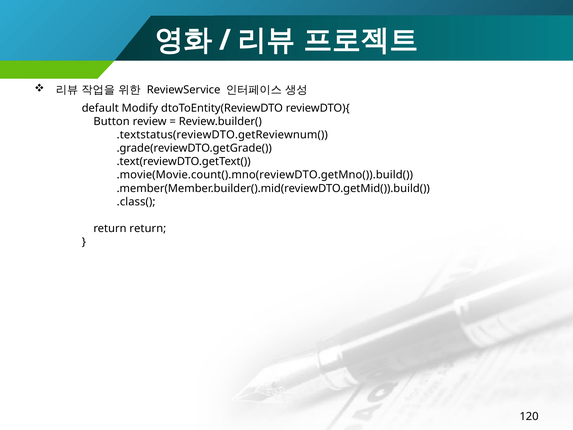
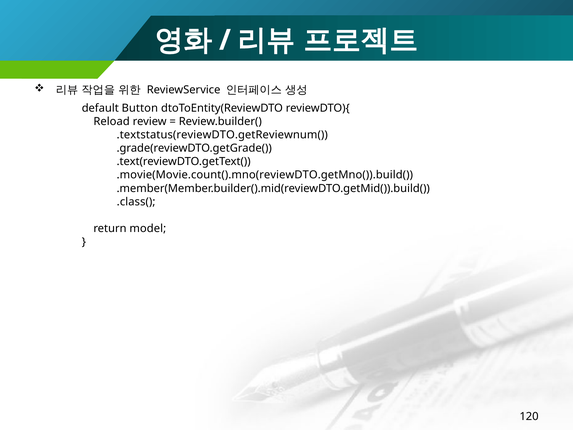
Modify: Modify -> Button
Button: Button -> Reload
return return: return -> model
